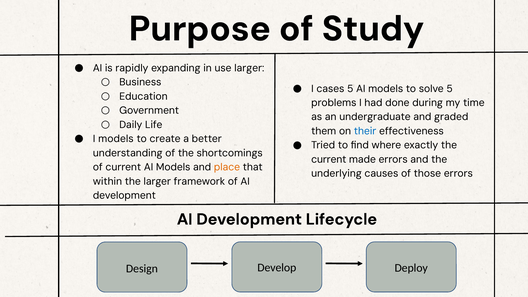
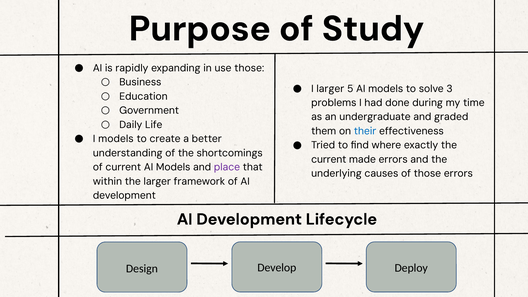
use larger: larger -> those
I cases: cases -> larger
solve 5: 5 -> 3
place colour: orange -> purple
